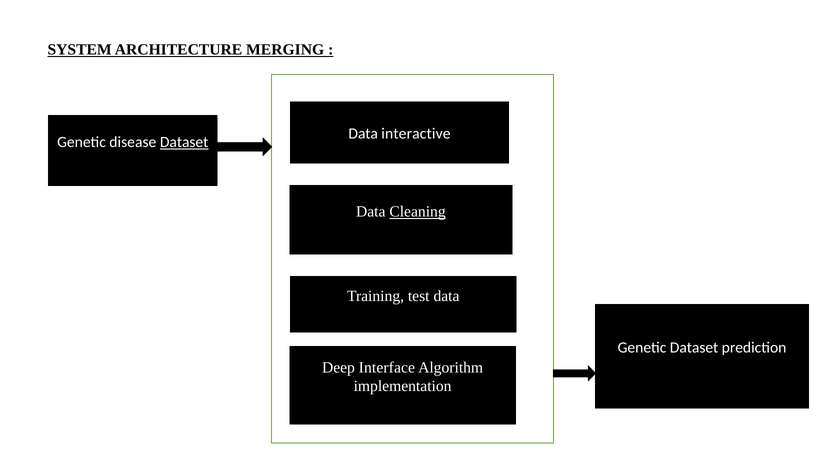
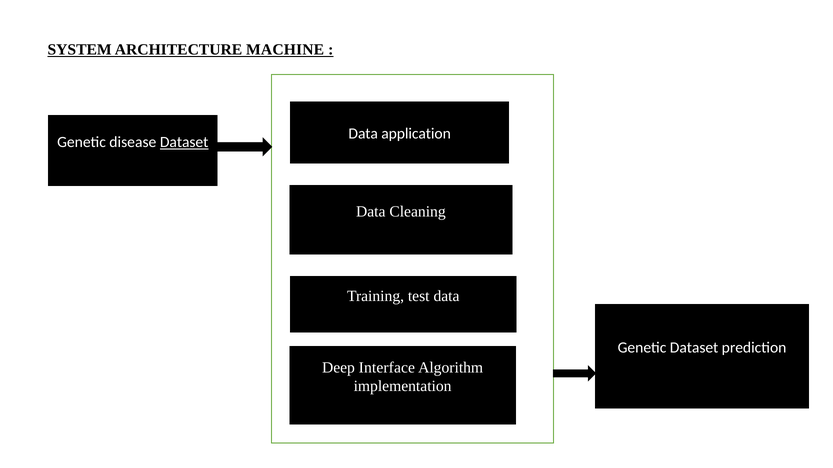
MERGING: MERGING -> MACHINE
interactive: interactive -> application
Cleaning underline: present -> none
